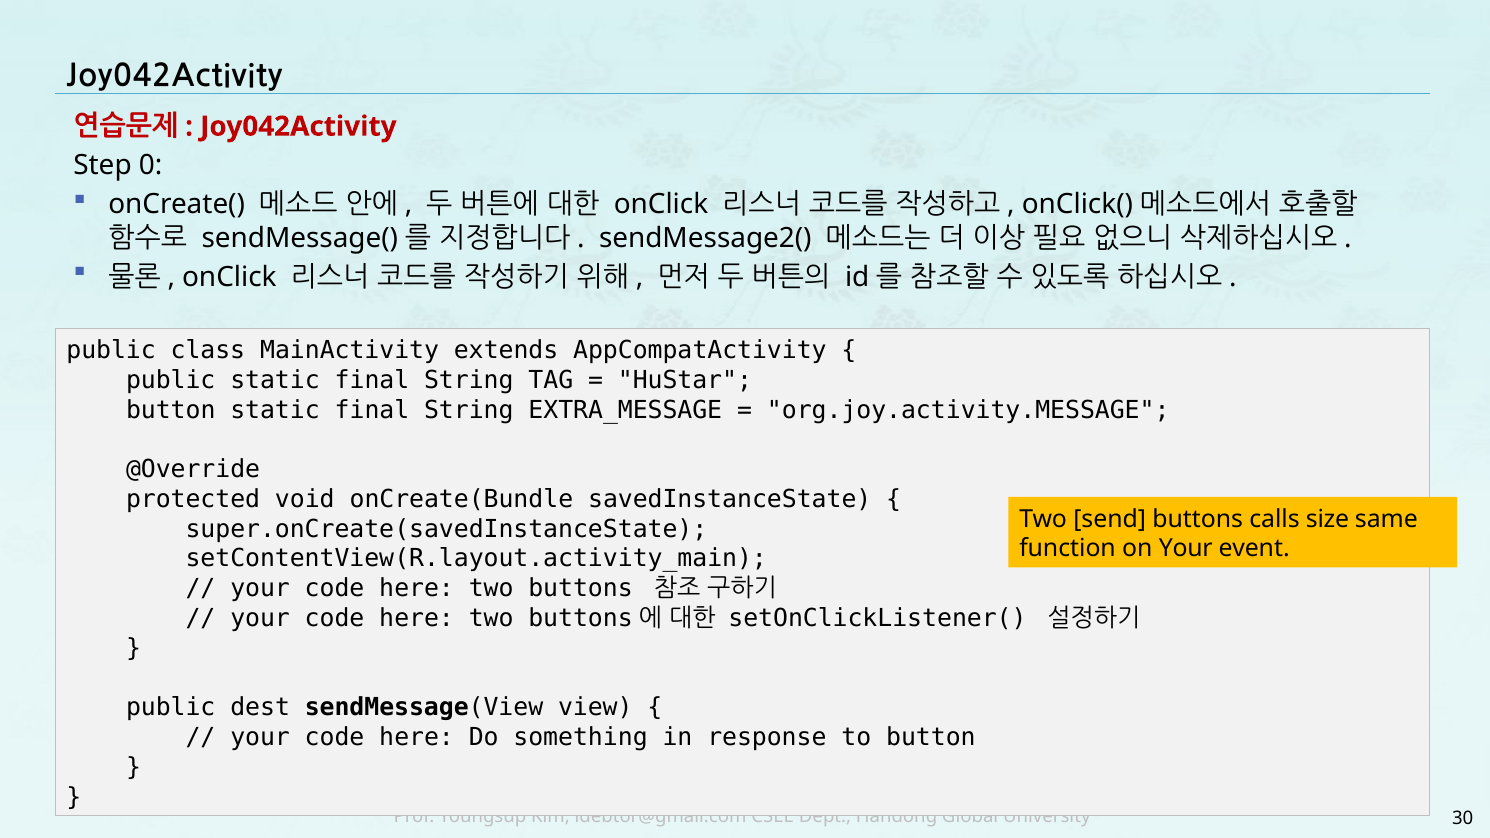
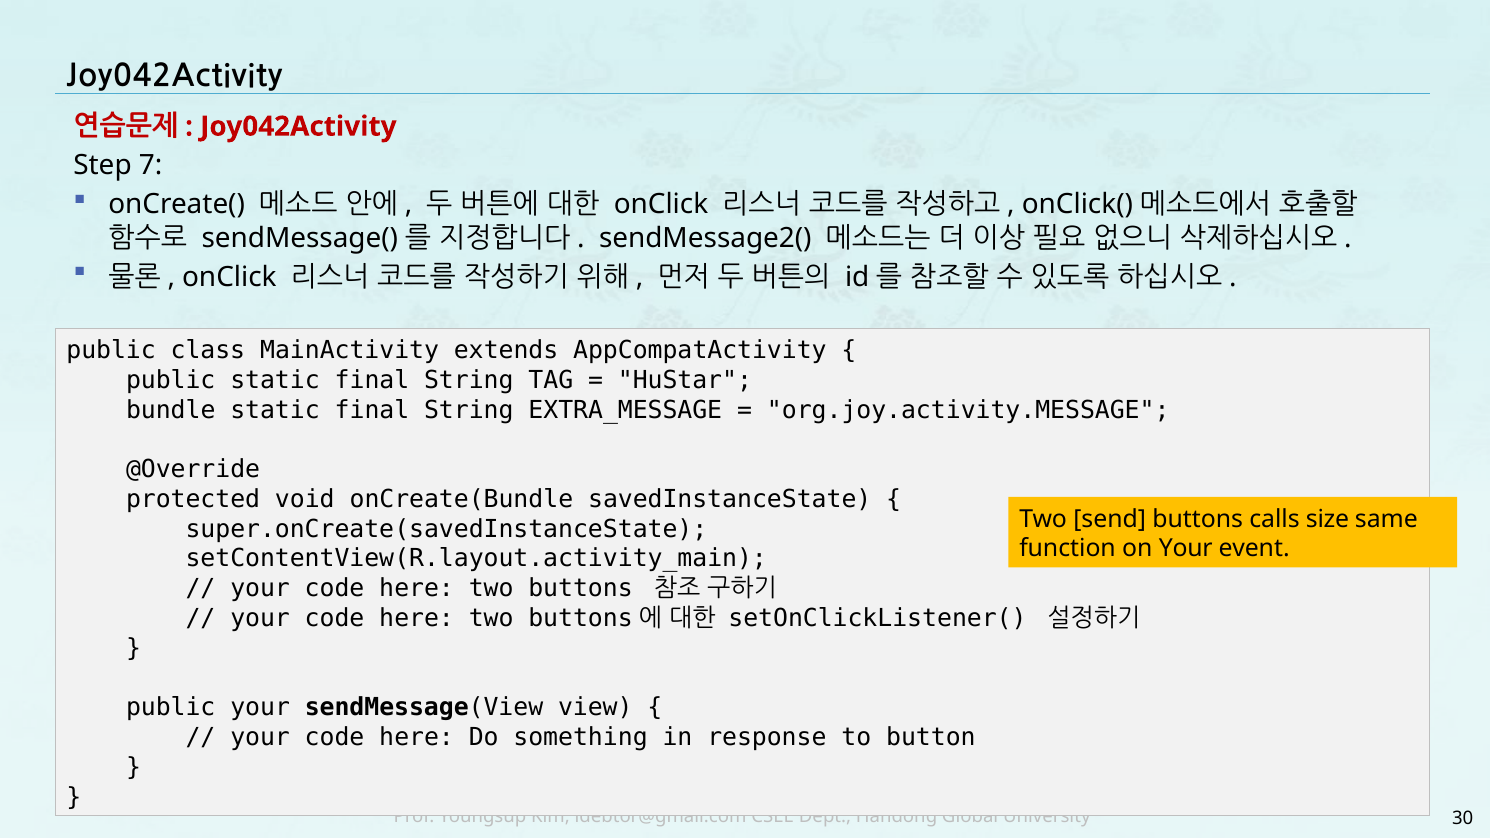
0: 0 -> 7
button at (171, 410): button -> bundle
public dest: dest -> your
